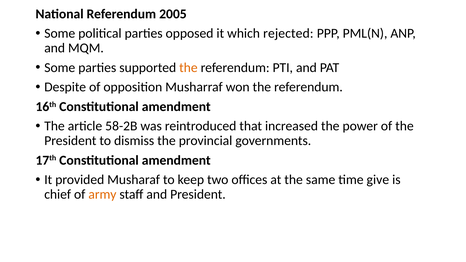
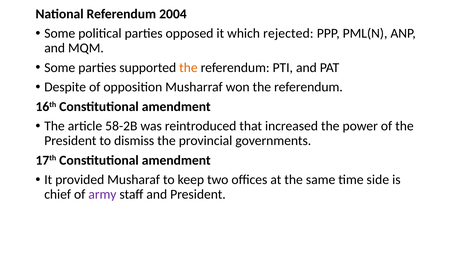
2005: 2005 -> 2004
give: give -> side
army colour: orange -> purple
